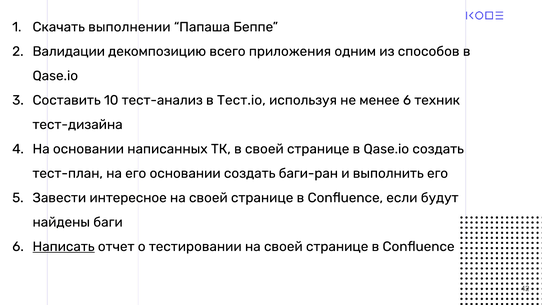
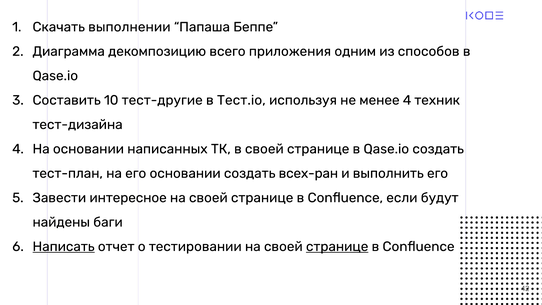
Валидации: Валидации -> Диаграмма
тест-анализ: тест-анализ -> тест-другие
менее 6: 6 -> 4
баги-ран: баги-ран -> всех-ран
странице at (337, 246) underline: none -> present
